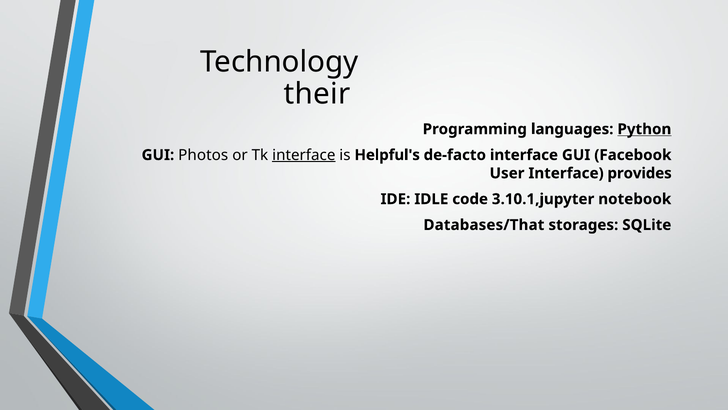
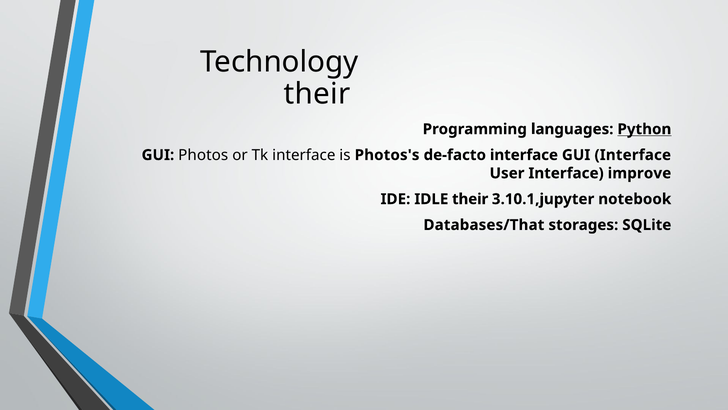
interface at (304, 155) underline: present -> none
Helpful's: Helpful's -> Photos's
GUI Facebook: Facebook -> Interface
provides: provides -> improve
IDLE code: code -> their
